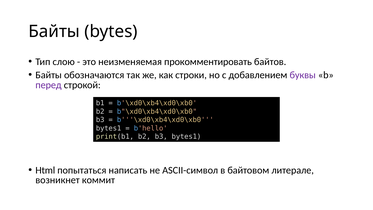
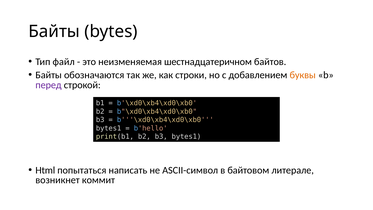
слою: слою -> файл
прокомментировать: прокомментировать -> шестнадцатеричном
буквы colour: purple -> orange
